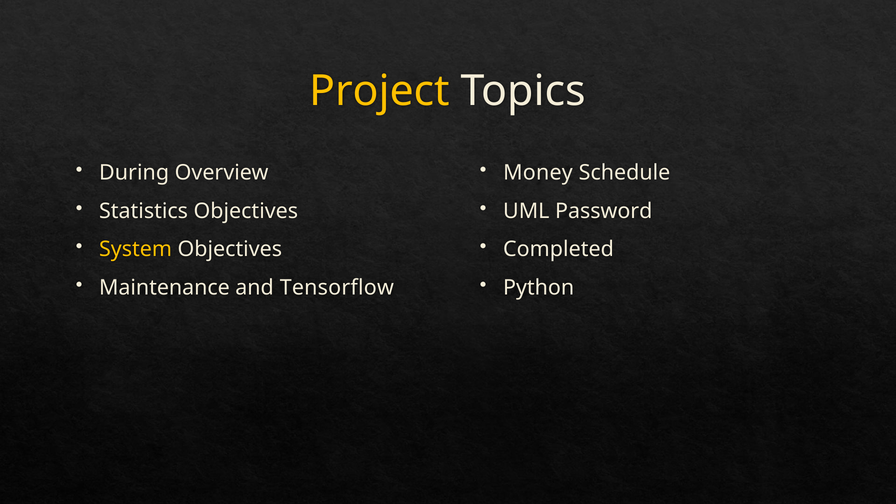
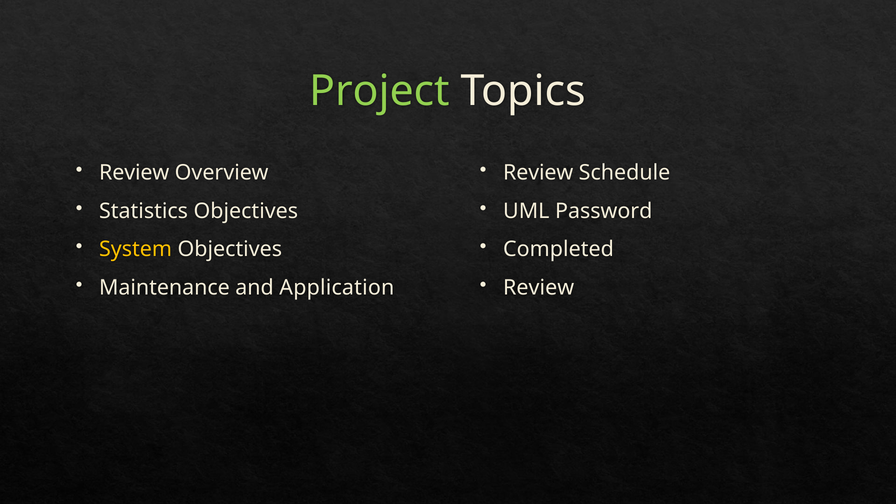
Project colour: yellow -> light green
During at (134, 173): During -> Review
Money at (538, 173): Money -> Review
Tensorflow: Tensorflow -> Application
Python at (539, 288): Python -> Review
